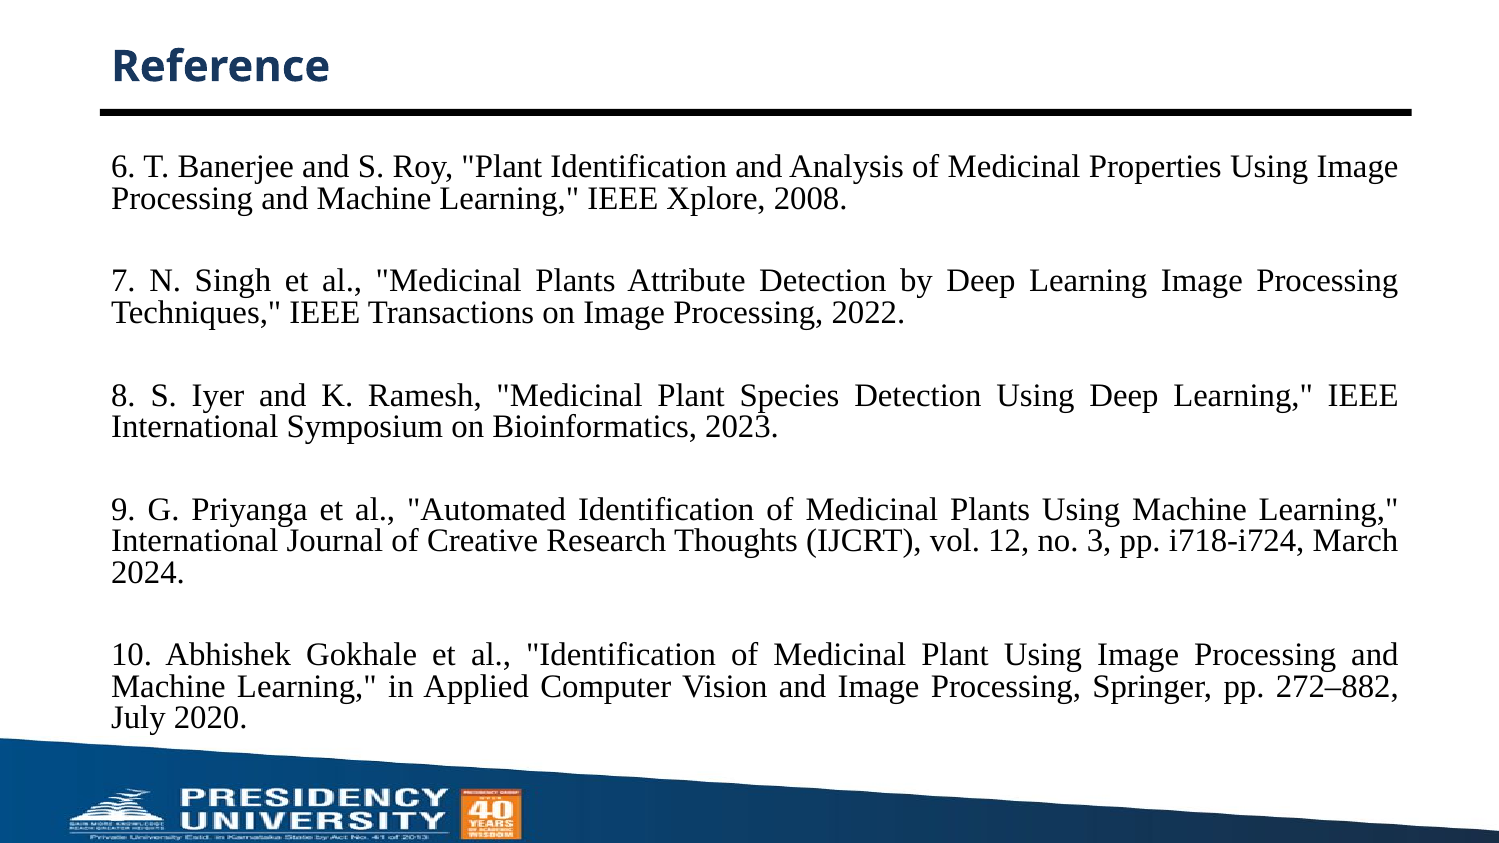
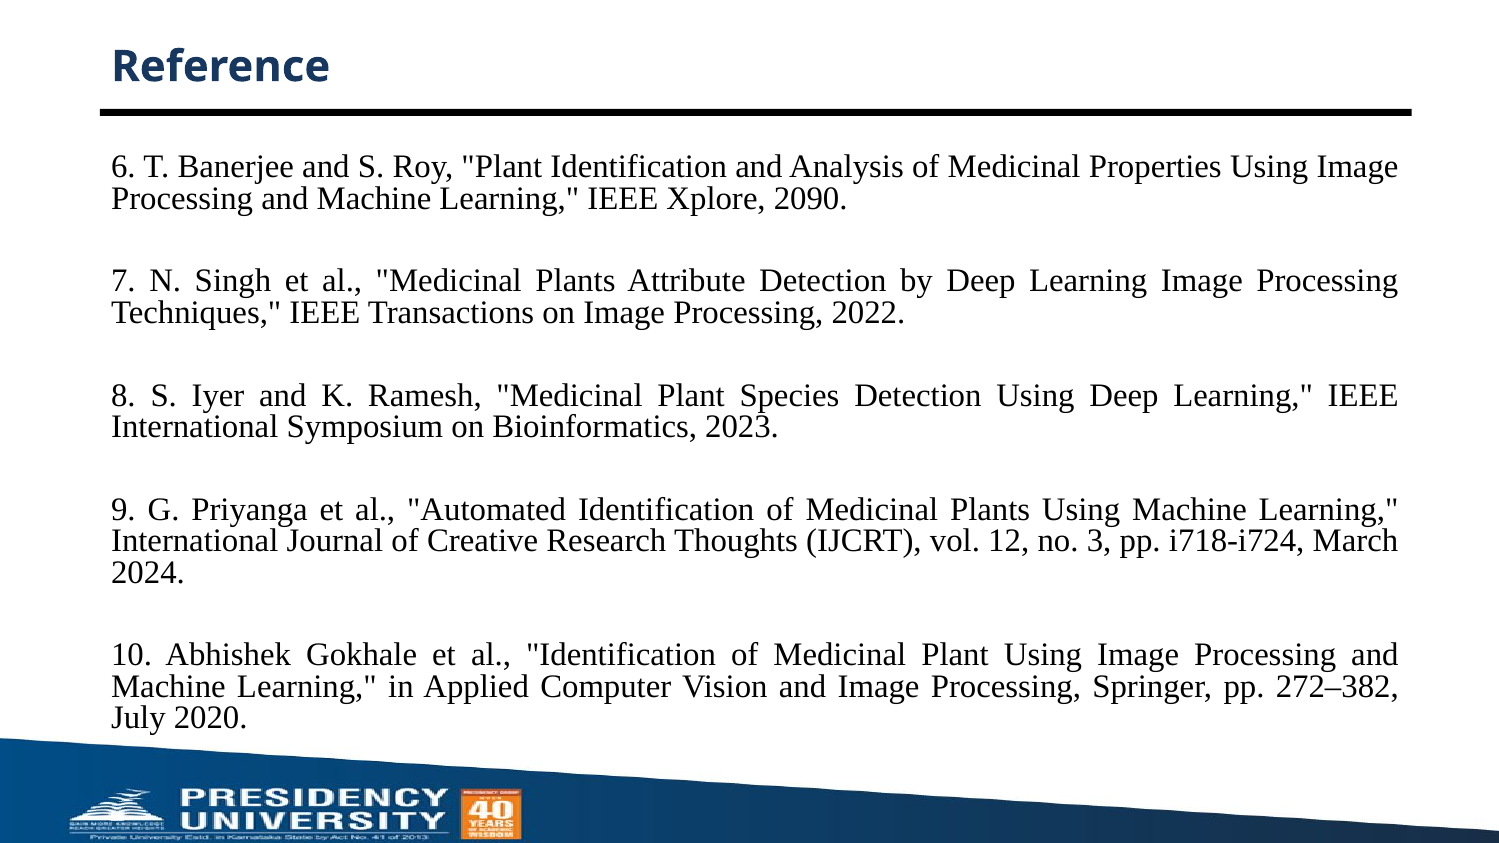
2008: 2008 -> 2090
272–882: 272–882 -> 272–382
